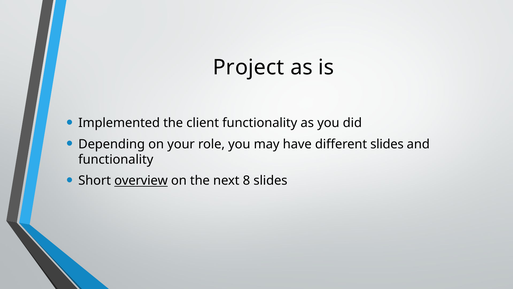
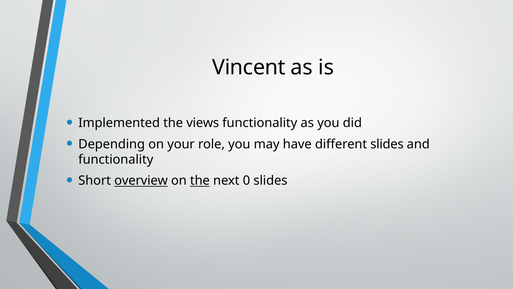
Project: Project -> Vincent
client: client -> views
the at (200, 180) underline: none -> present
8: 8 -> 0
